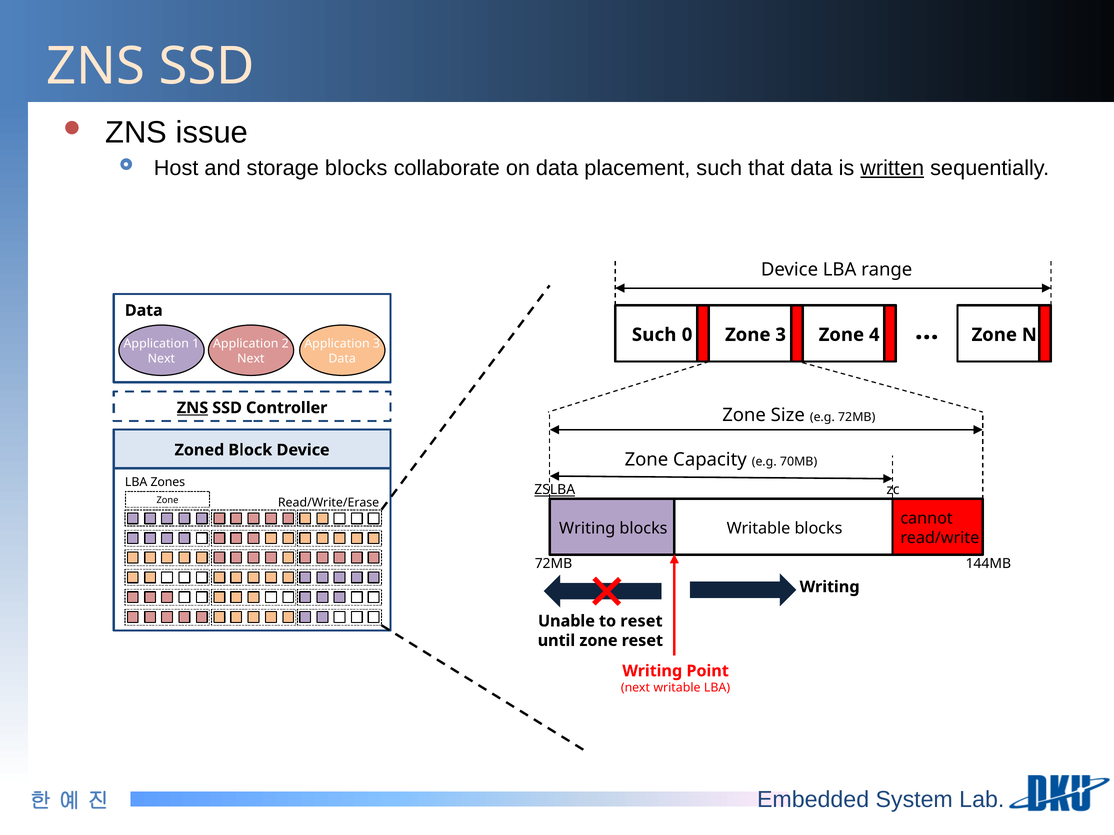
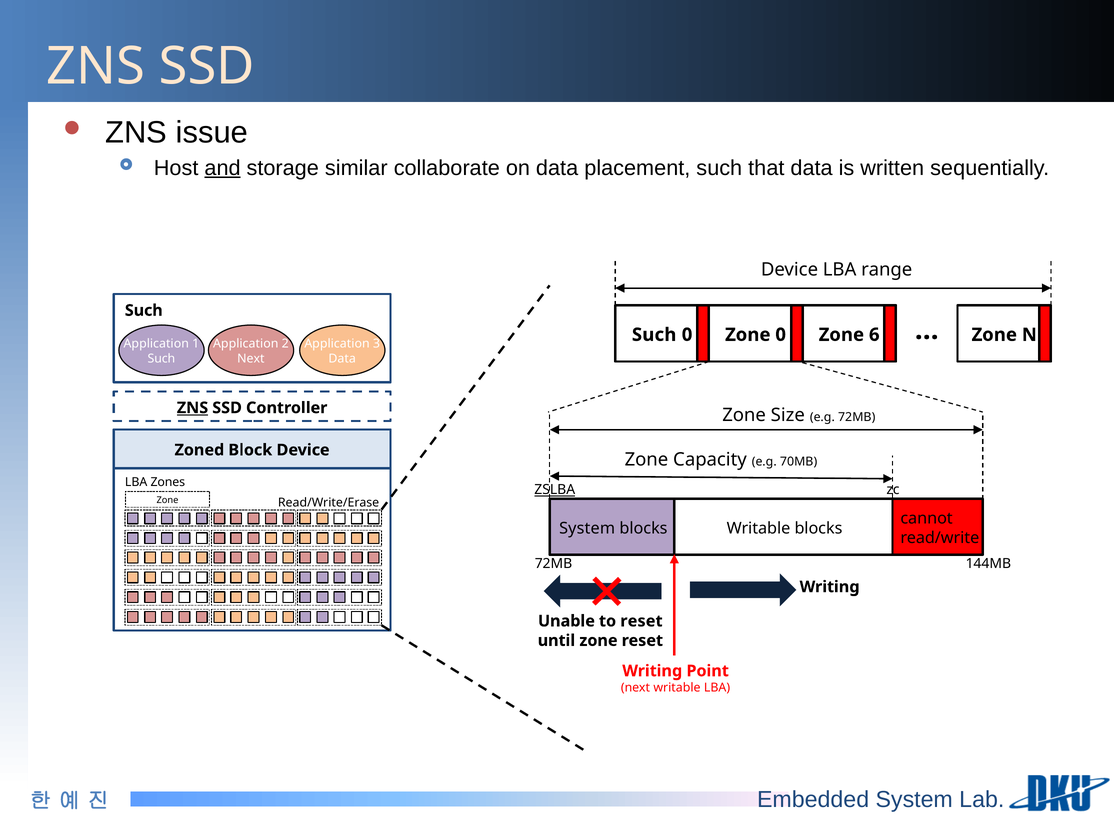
and underline: none -> present
storage blocks: blocks -> similar
written underline: present -> none
Data at (144, 311): Data -> Such
Zone 3: 3 -> 0
4: 4 -> 6
Next at (161, 359): Next -> Such
Writing at (587, 529): Writing -> System
